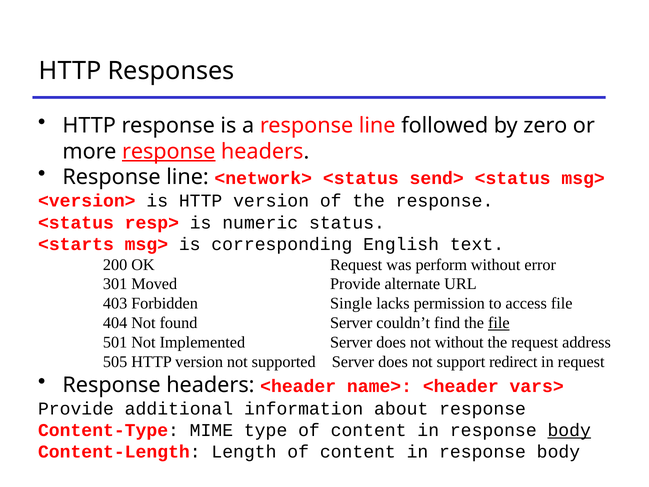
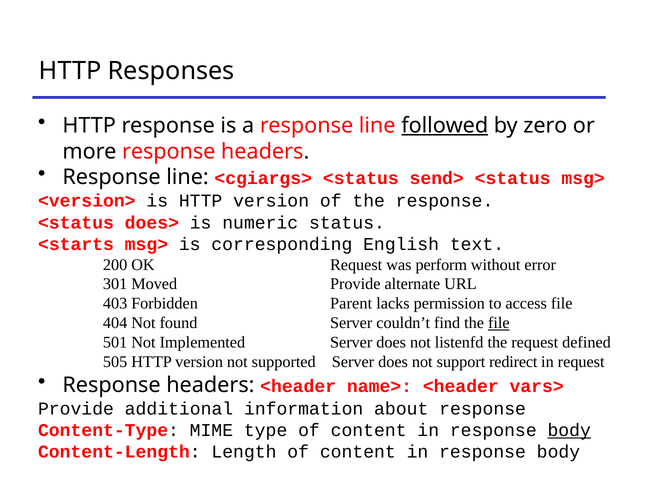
followed underline: none -> present
response at (169, 151) underline: present -> none
<network>: <network> -> <cgiargs>
resp>: resp> -> does>
Single: Single -> Parent
not without: without -> listenfd
address: address -> defined
